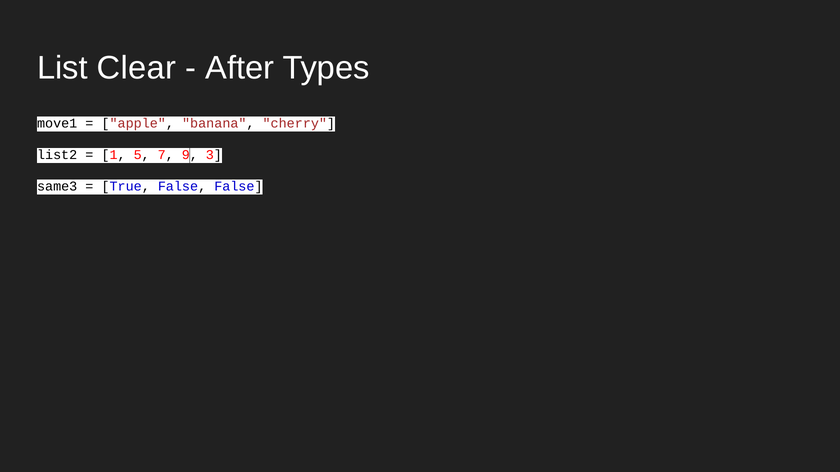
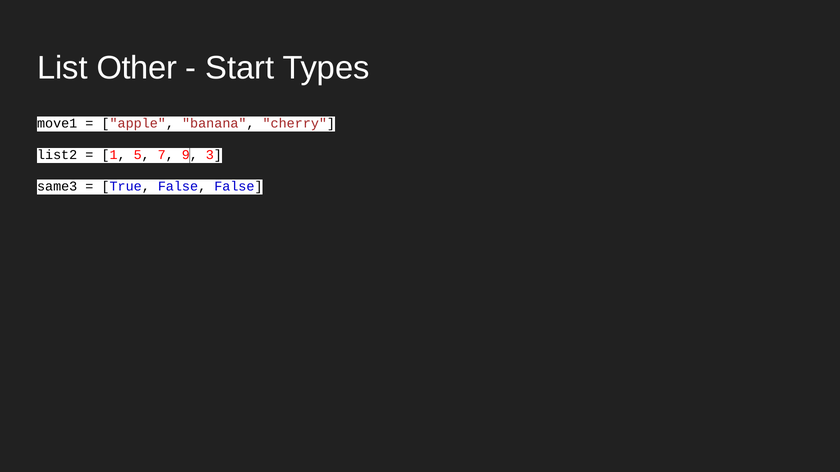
Clear: Clear -> Other
After: After -> Start
